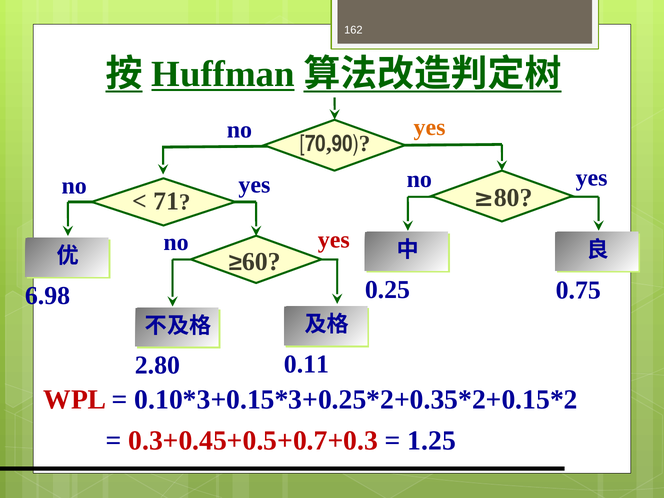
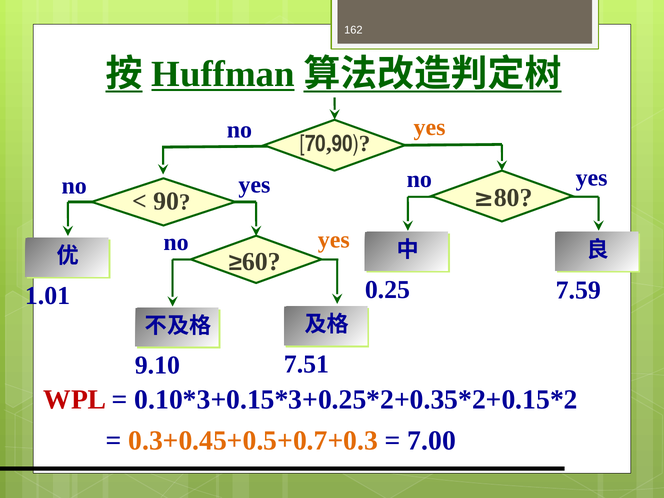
71 at (166, 201): 71 -> 90
yes at (334, 240) colour: red -> orange
0.75: 0.75 -> 7.59
6.98: 6.98 -> 1.01
0.11: 0.11 -> 7.51
2.80: 2.80 -> 9.10
0.3+0.45+0.5+0.7+0.3 colour: red -> orange
1.25: 1.25 -> 7.00
